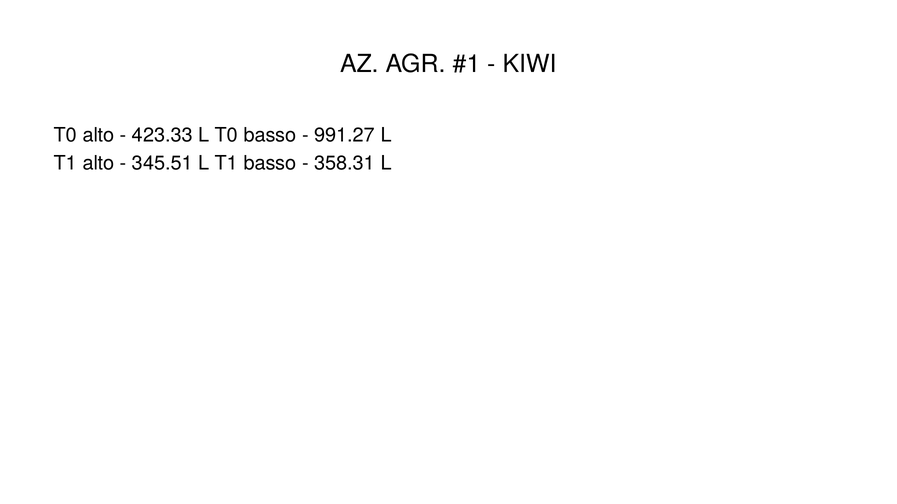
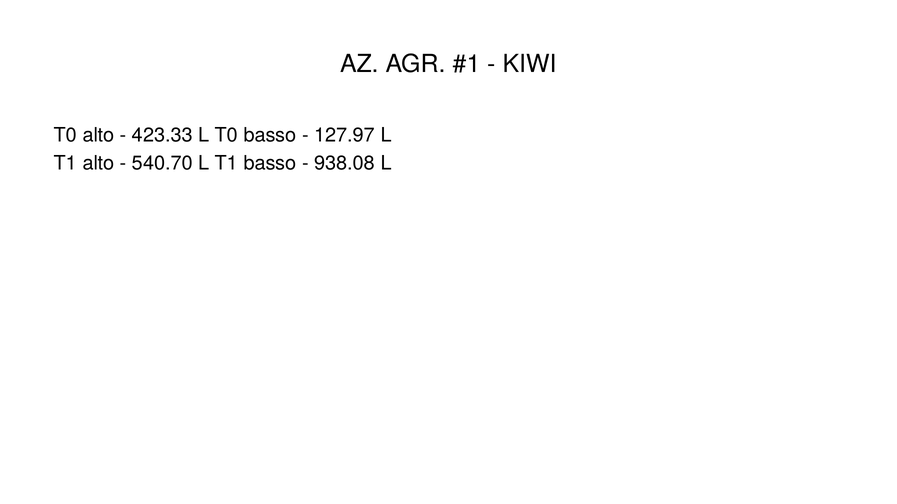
991.27: 991.27 -> 127.97
345.51: 345.51 -> 540.70
358.31: 358.31 -> 938.08
